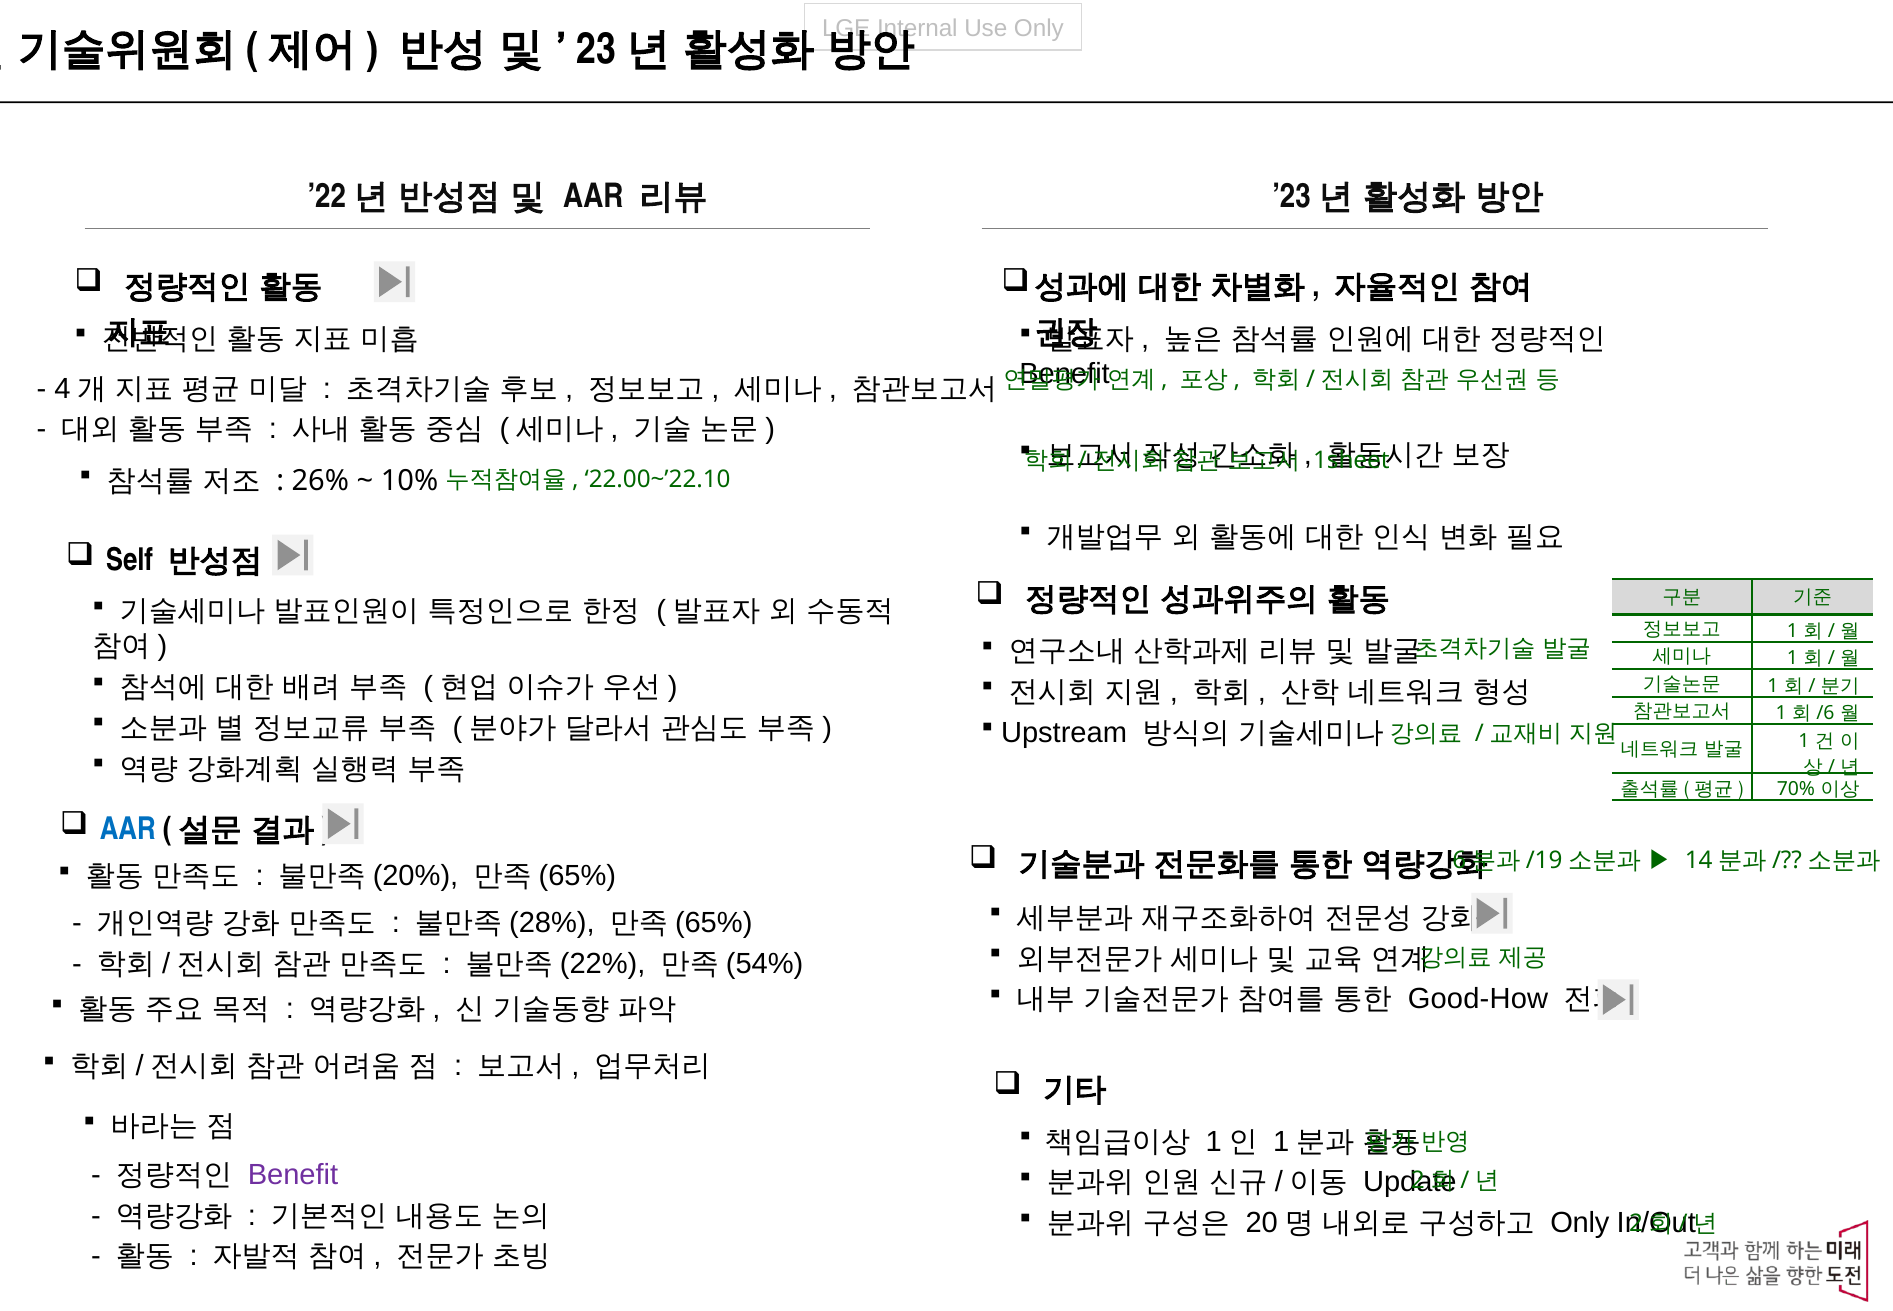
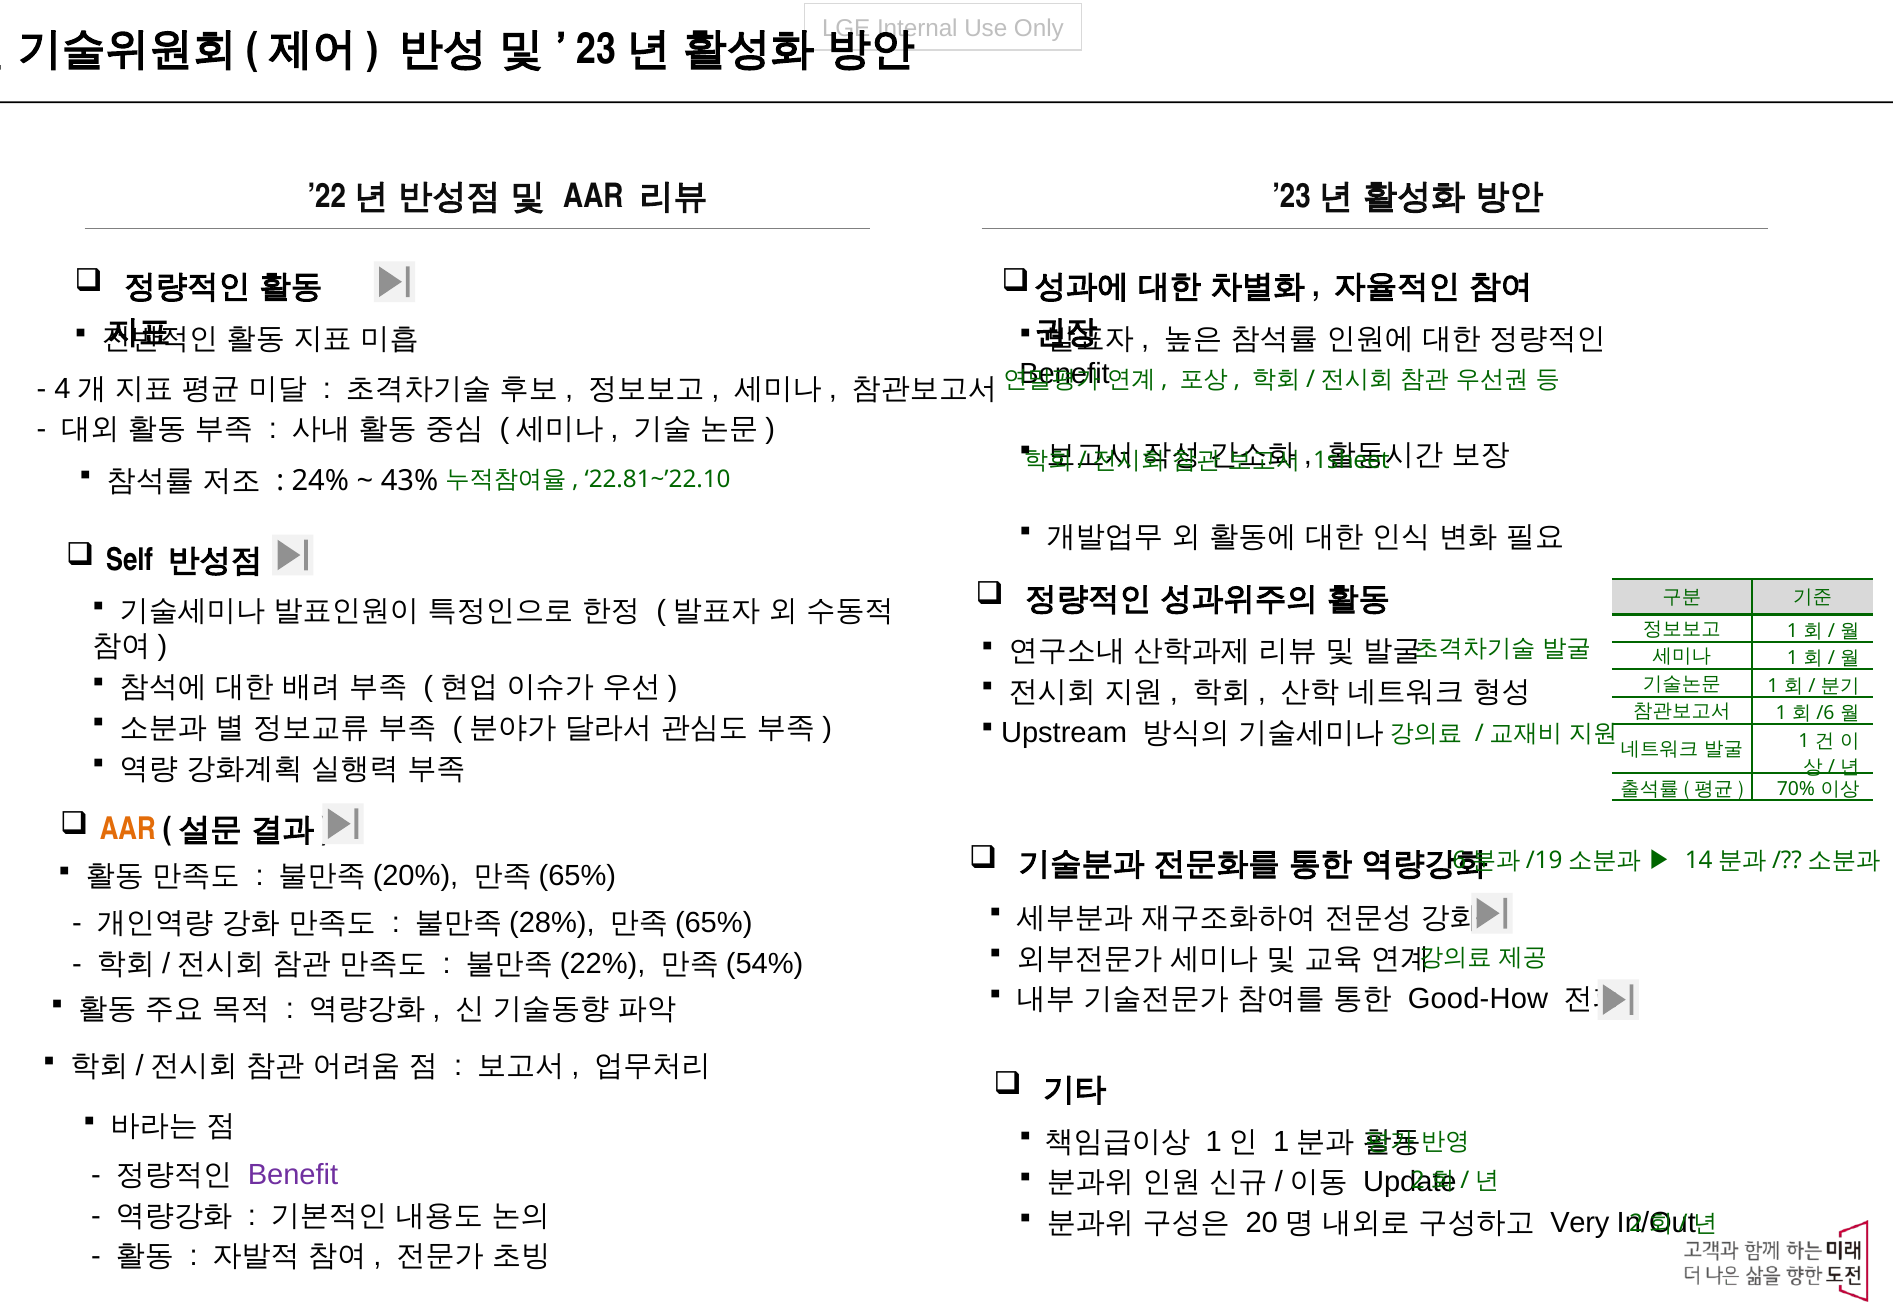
26%: 26% -> 24%
10%: 10% -> 43%
22.00~’22.10: 22.00~’22.10 -> 22.81~’22.10
AAR at (128, 829) colour: blue -> orange
Only at (1580, 1223): Only -> Very
